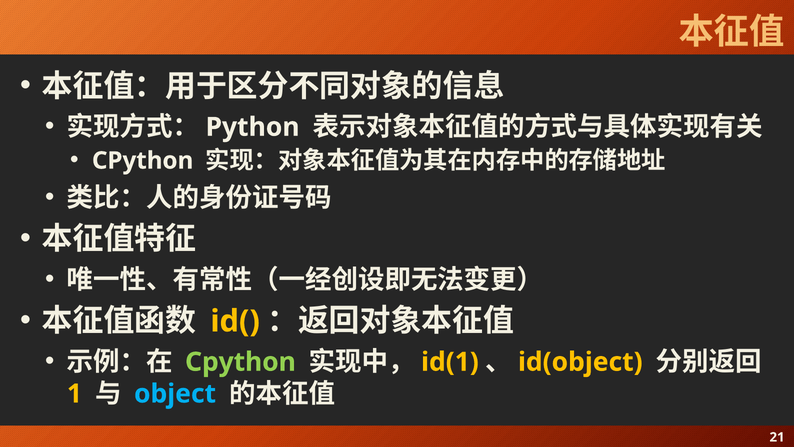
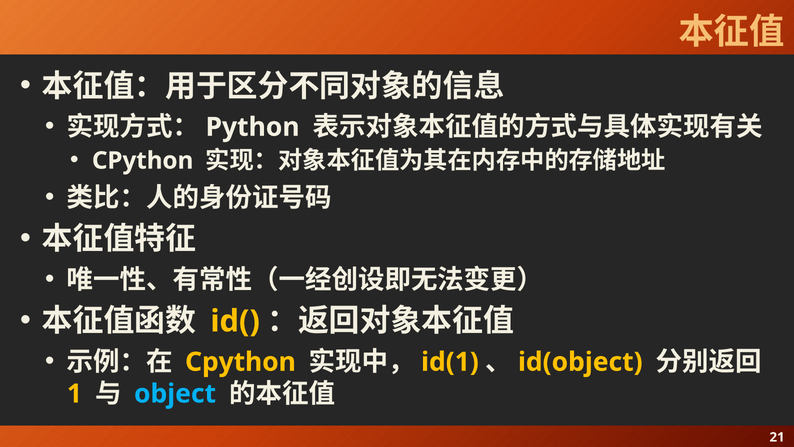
Cpython at (240, 362) colour: light green -> yellow
